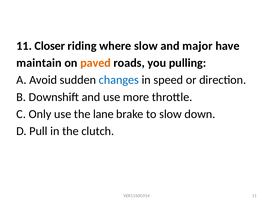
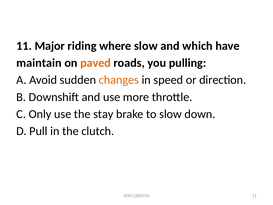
Closer: Closer -> Major
major: major -> which
changes colour: blue -> orange
lane: lane -> stay
